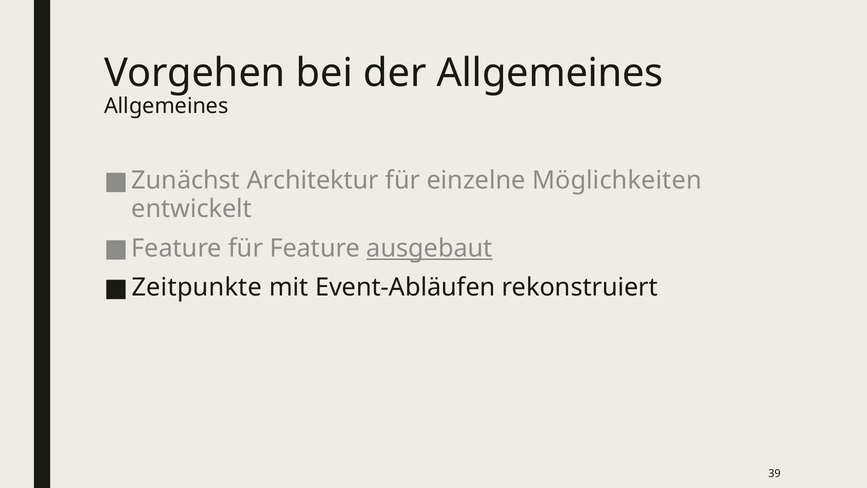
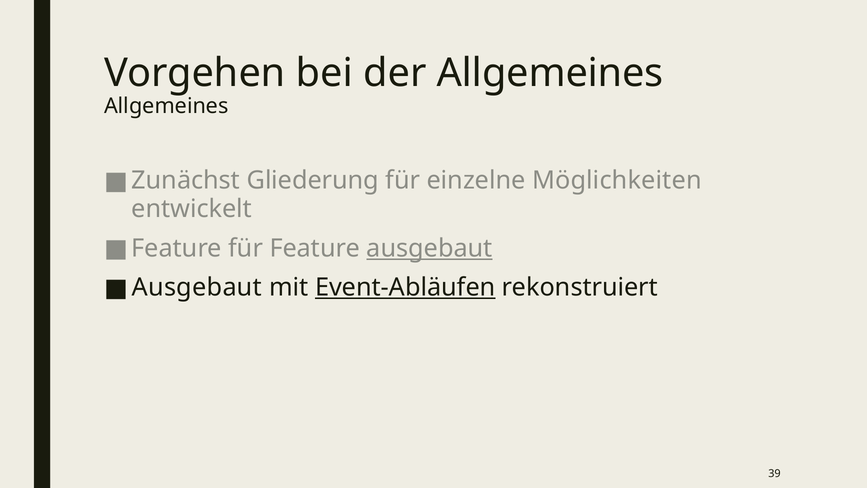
Architektur: Architektur -> Gliederung
Zeitpunkte at (197, 287): Zeitpunkte -> Ausgebaut
Event-Abläufen underline: none -> present
